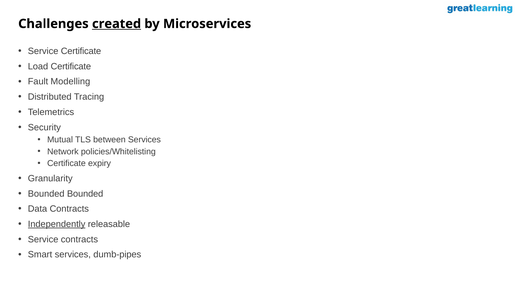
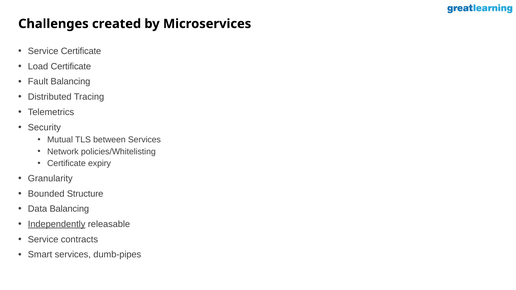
created underline: present -> none
Fault Modelling: Modelling -> Balancing
Bounded Bounded: Bounded -> Structure
Data Contracts: Contracts -> Balancing
